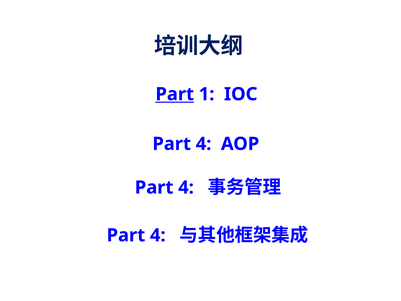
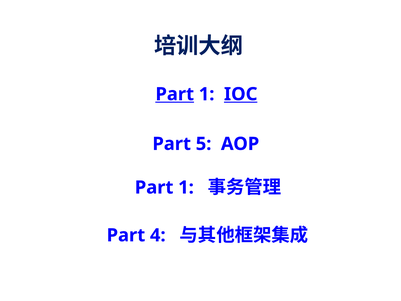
IOC underline: none -> present
4 at (204, 144): 4 -> 5
4 at (186, 187): 4 -> 1
